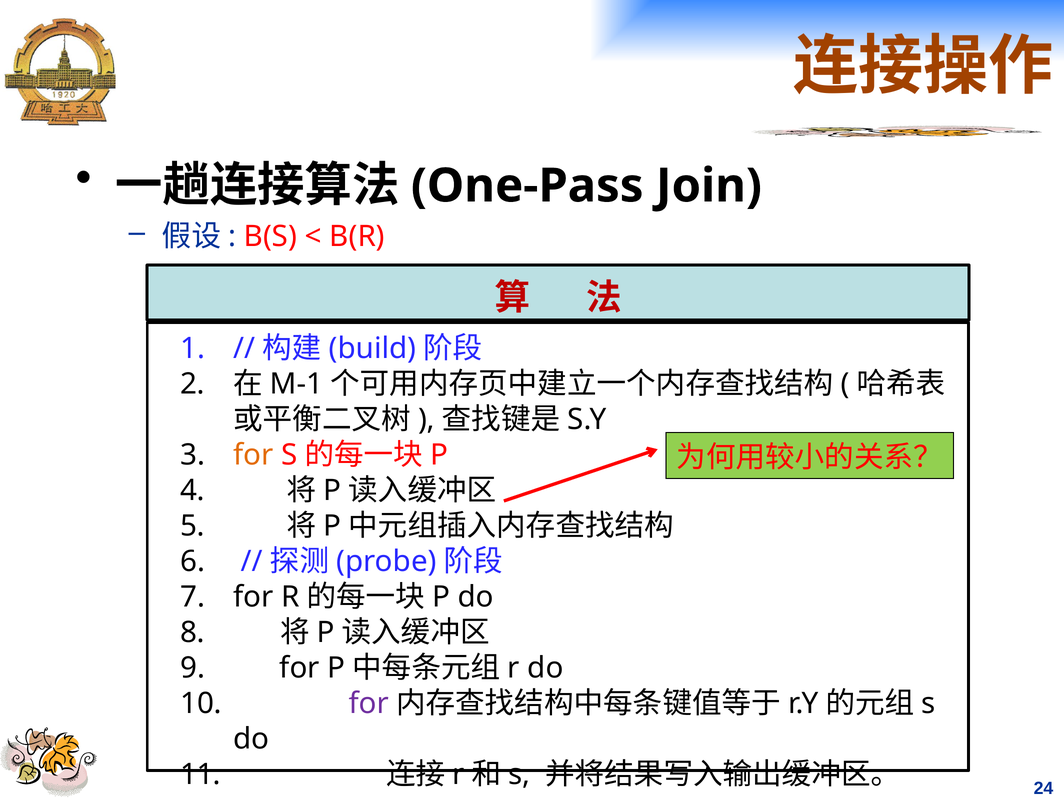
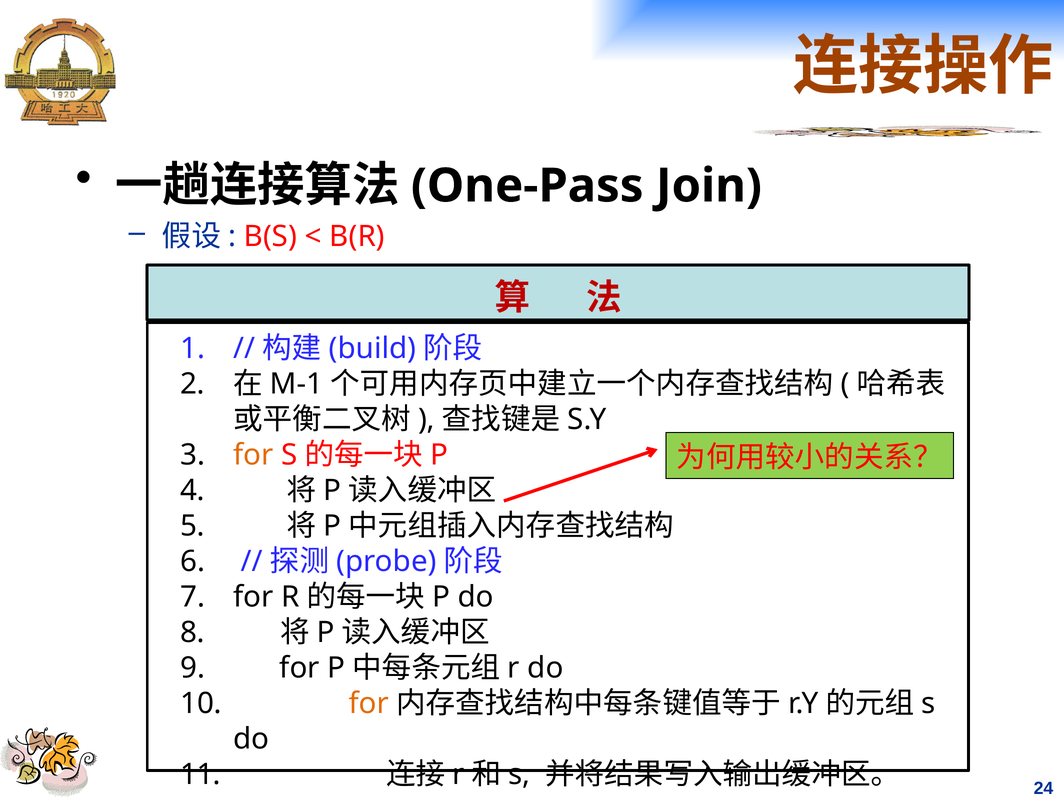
for at (369, 703) colour: purple -> orange
